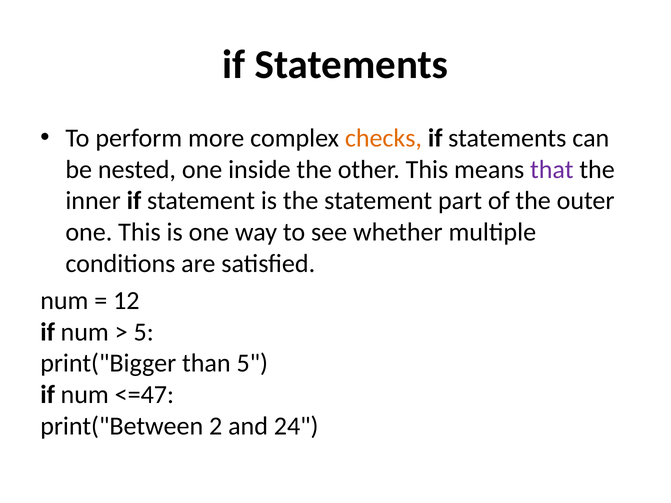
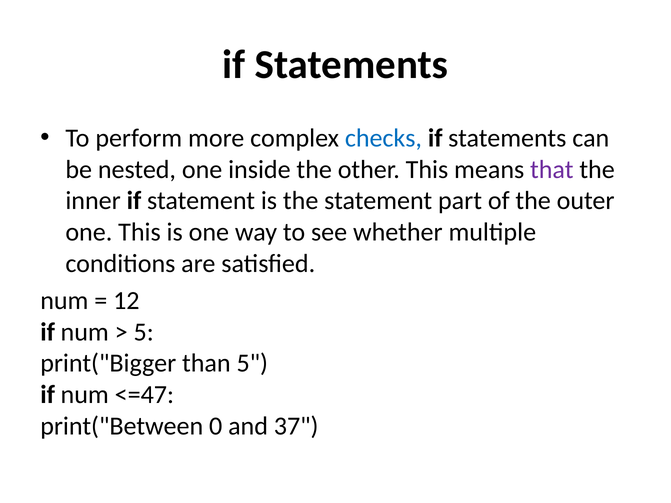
checks colour: orange -> blue
2: 2 -> 0
24: 24 -> 37
